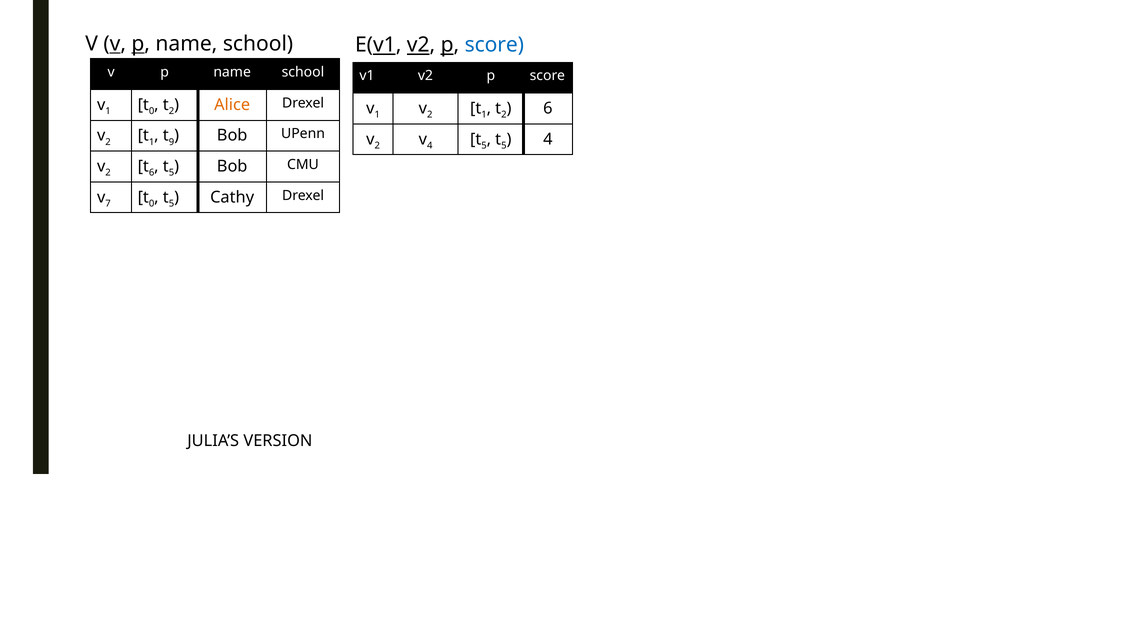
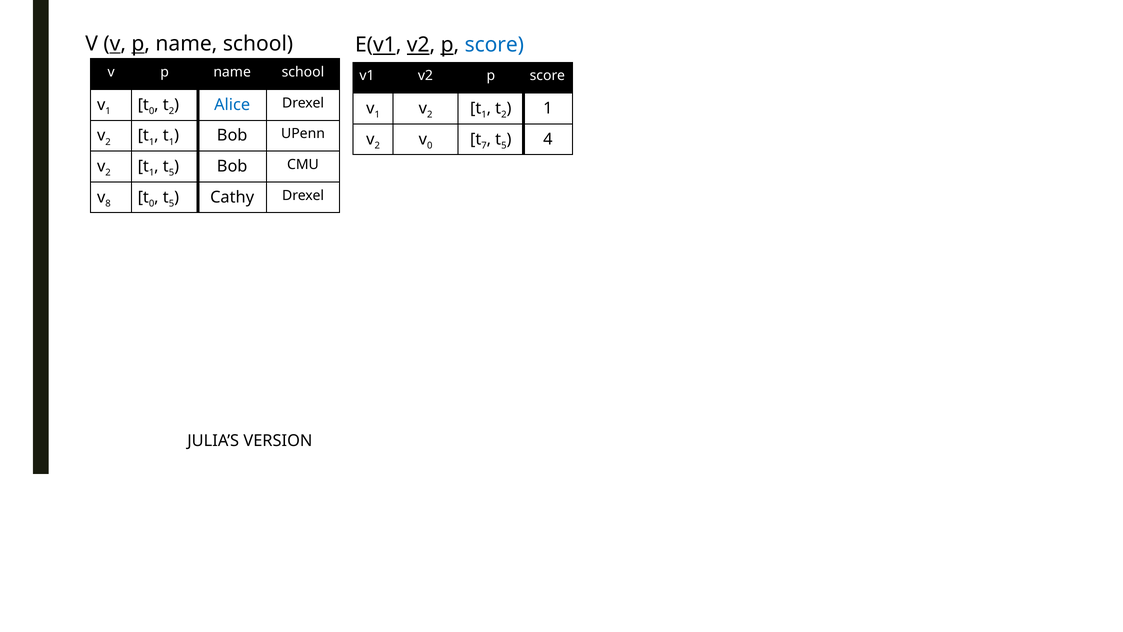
Alice colour: orange -> blue
6 at (548, 108): 6 -> 1
9 at (172, 142): 9 -> 1
v 4: 4 -> 0
5 at (484, 146): 5 -> 7
6 at (152, 173): 6 -> 1
7: 7 -> 8
